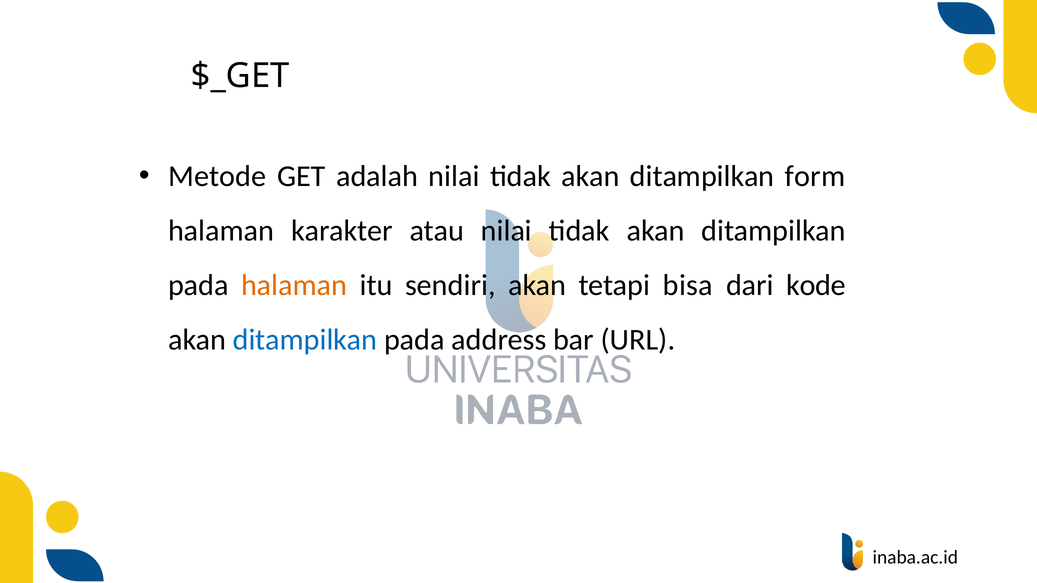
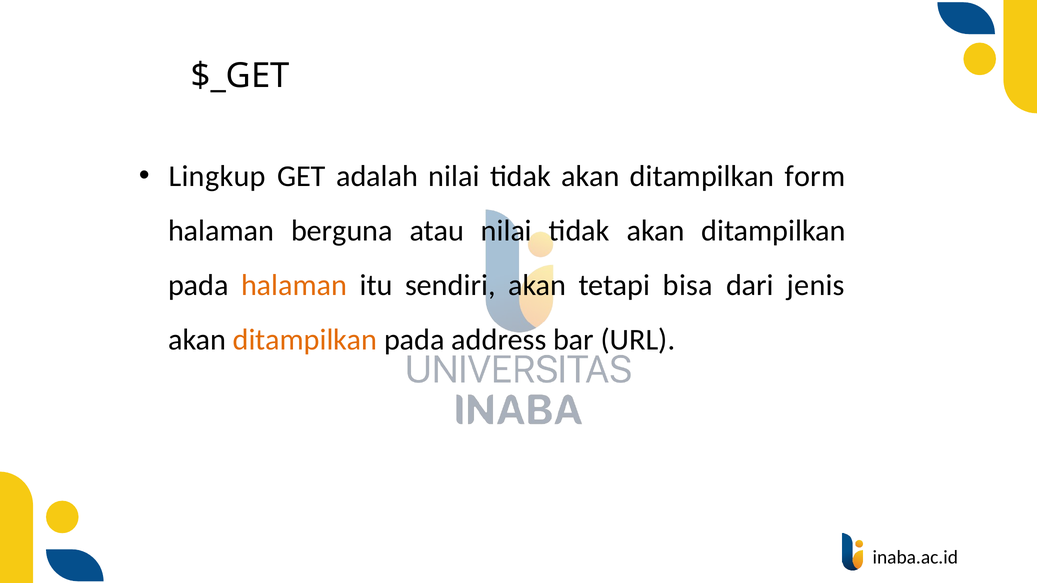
Metode: Metode -> Lingkup
karakter: karakter -> berguna
kode: kode -> jenis
ditampilkan at (305, 340) colour: blue -> orange
